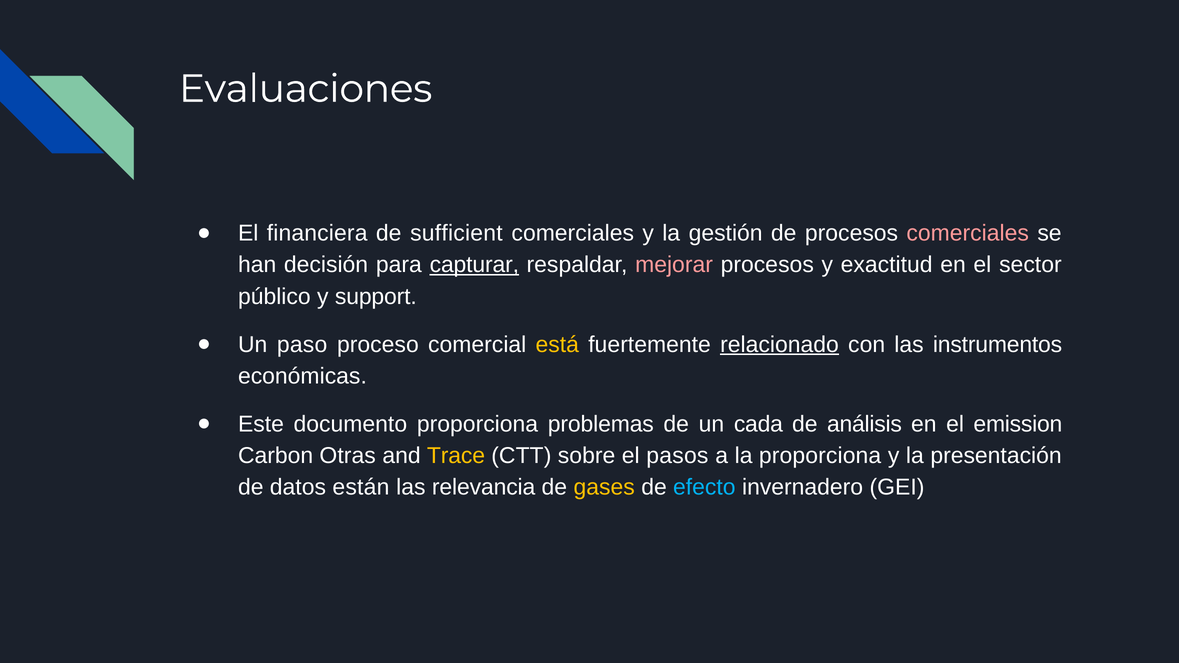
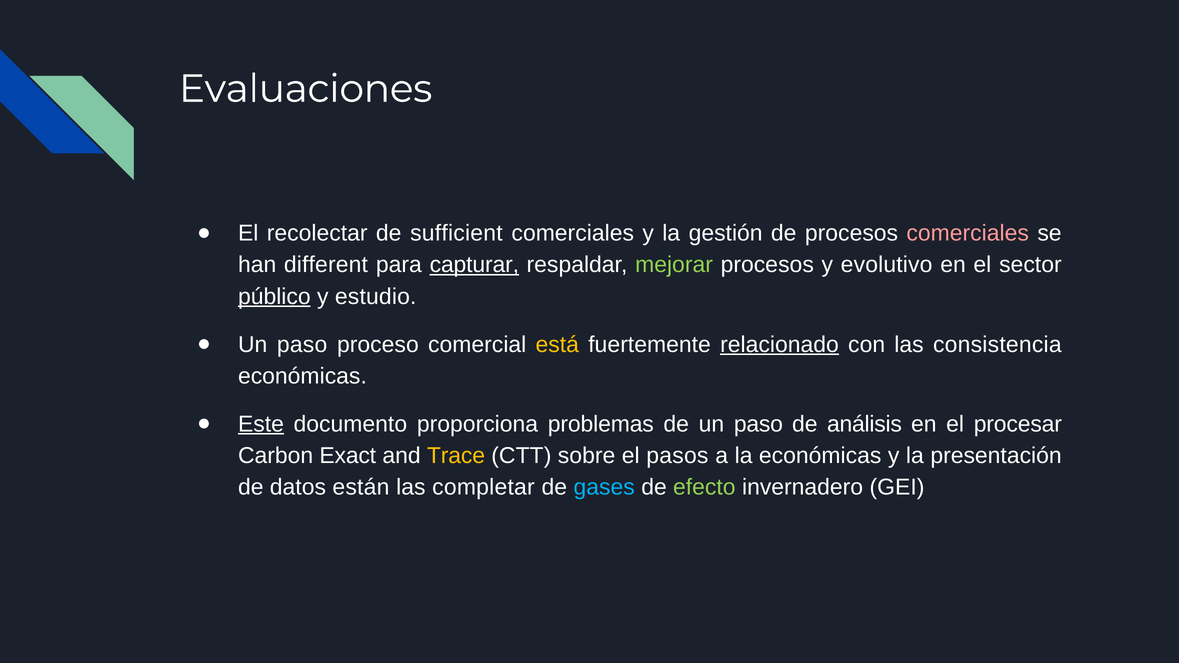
financiera: financiera -> recolectar
decisión: decisión -> different
mejorar colour: pink -> light green
exactitud: exactitud -> evolutivo
público underline: none -> present
support: support -> estudio
instrumentos: instrumentos -> consistencia
Este underline: none -> present
de un cada: cada -> paso
emission: emission -> procesar
Otras: Otras -> Exact
la proporciona: proporciona -> económicas
relevancia: relevancia -> completar
gases colour: yellow -> light blue
efecto colour: light blue -> light green
